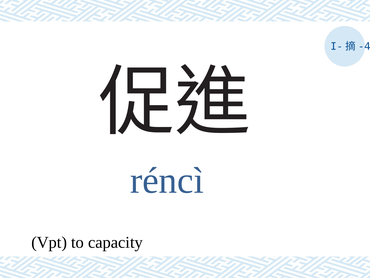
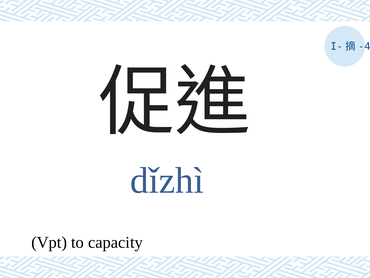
réncì: réncì -> dǐzhì
